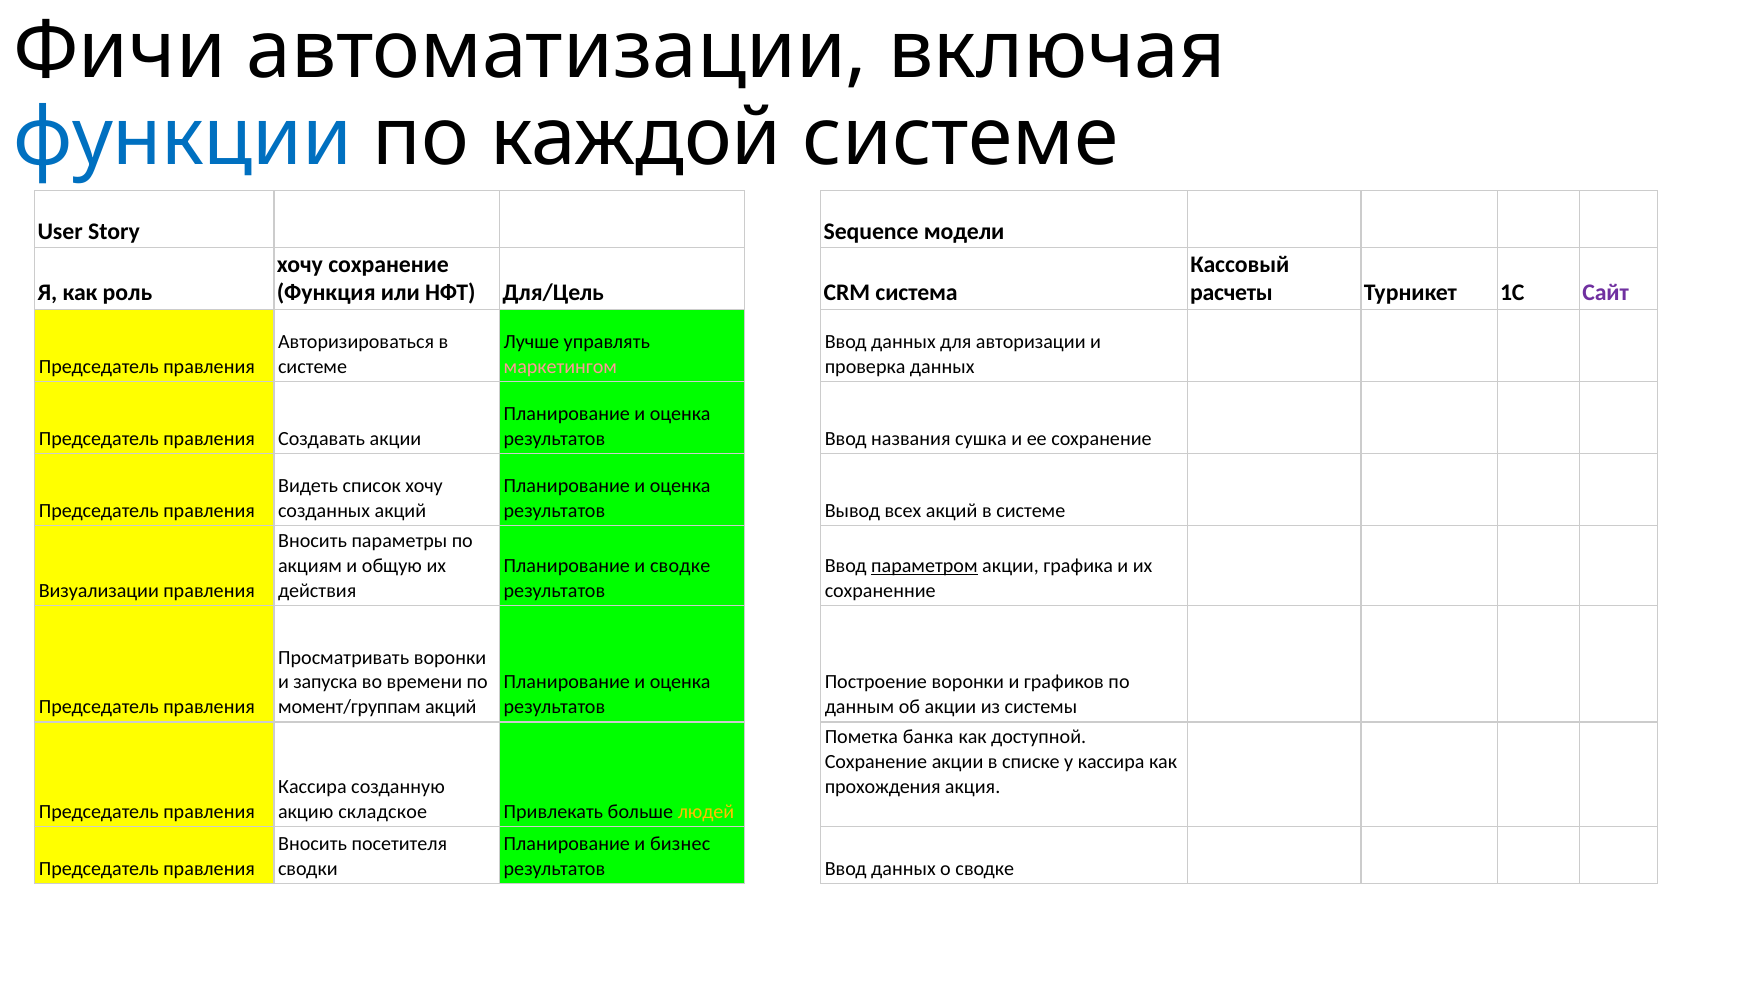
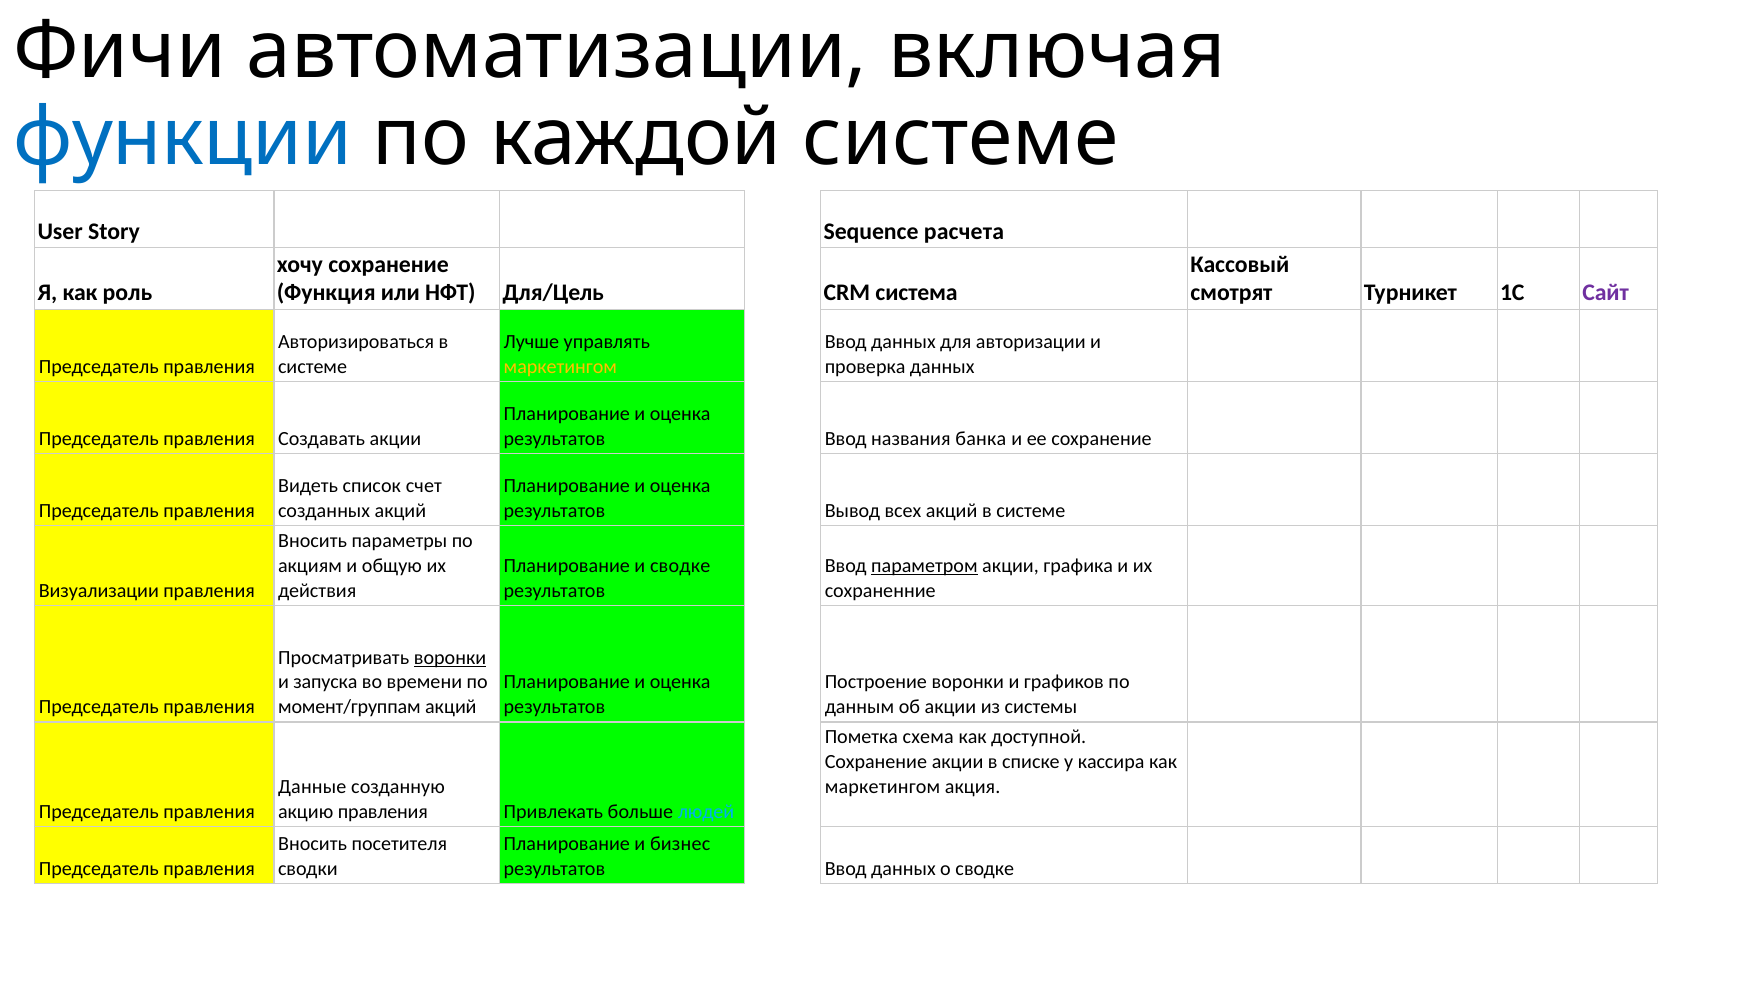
модели: модели -> расчета
расчеты: расчеты -> смотрят
маркетингом at (560, 367) colour: pink -> yellow
сушка: сушка -> банка
список хочу: хочу -> счет
воронки at (450, 658) underline: none -> present
банка: банка -> схема
Кассира at (312, 787): Кассира -> Данные
прохождения at (883, 787): прохождения -> маркетингом
акцию складское: складское -> правления
людей colour: yellow -> light blue
